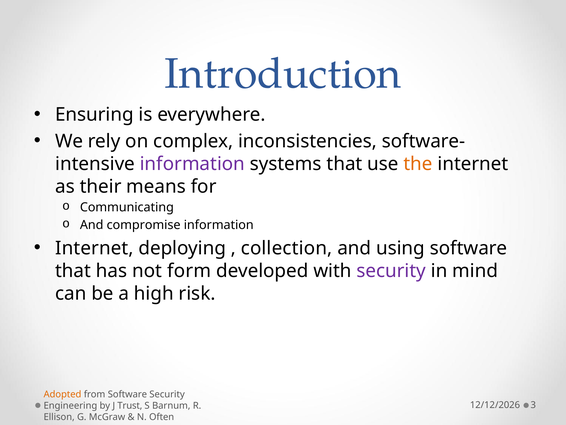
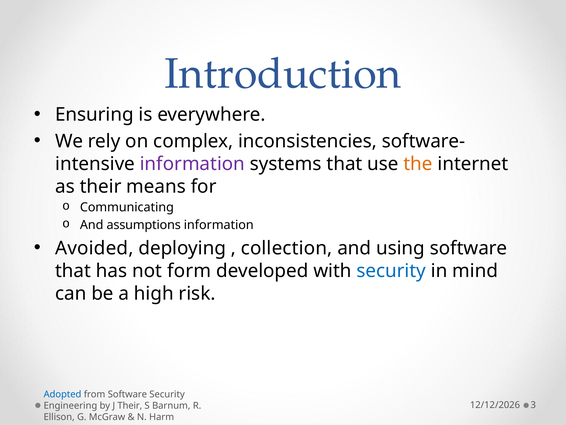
compromise: compromise -> assumptions
Internet at (94, 248): Internet -> Avoided
security at (391, 270) colour: purple -> blue
Adopted colour: orange -> blue
J Trust: Trust -> Their
Often: Often -> Harm
